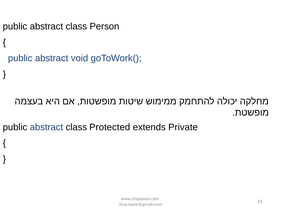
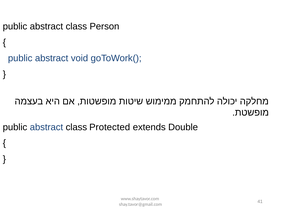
Private: Private -> Double
